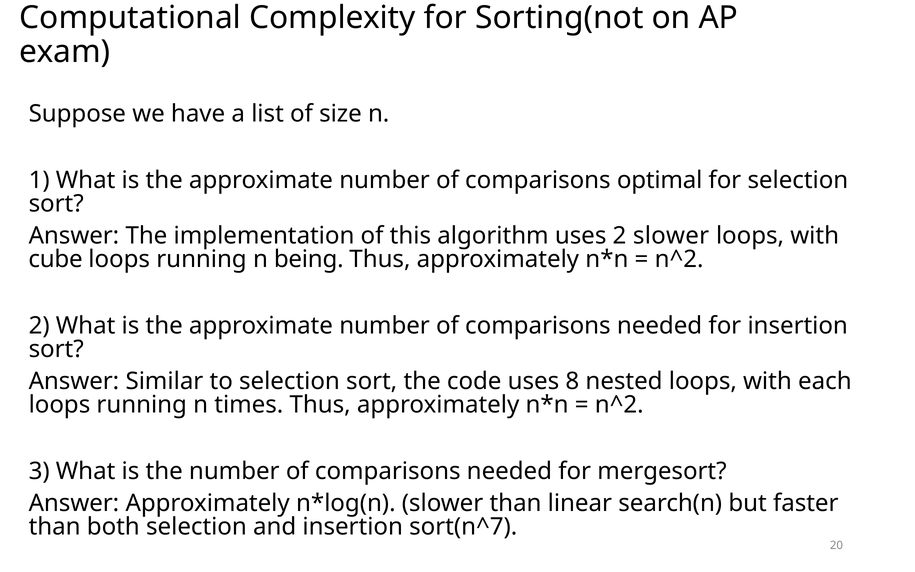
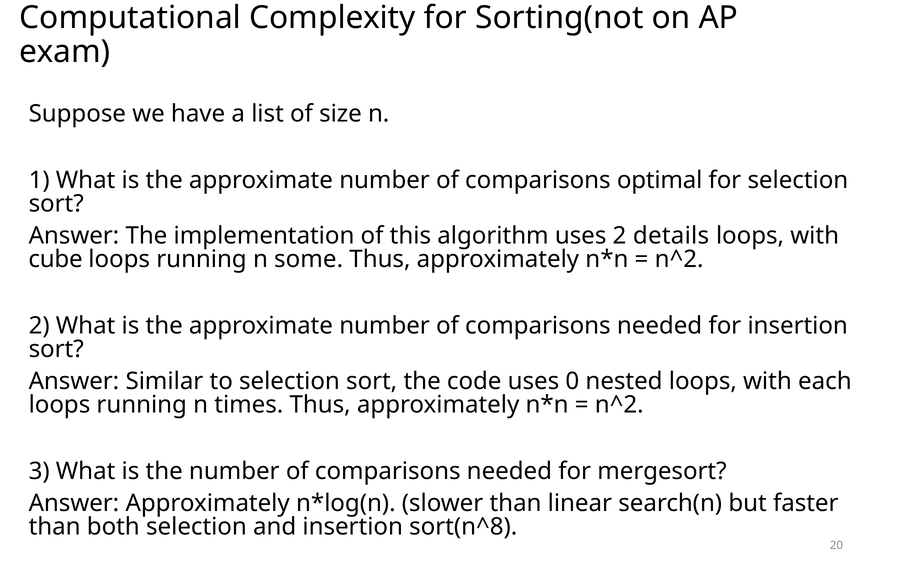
2 slower: slower -> details
being: being -> some
8: 8 -> 0
sort(n^7: sort(n^7 -> sort(n^8
